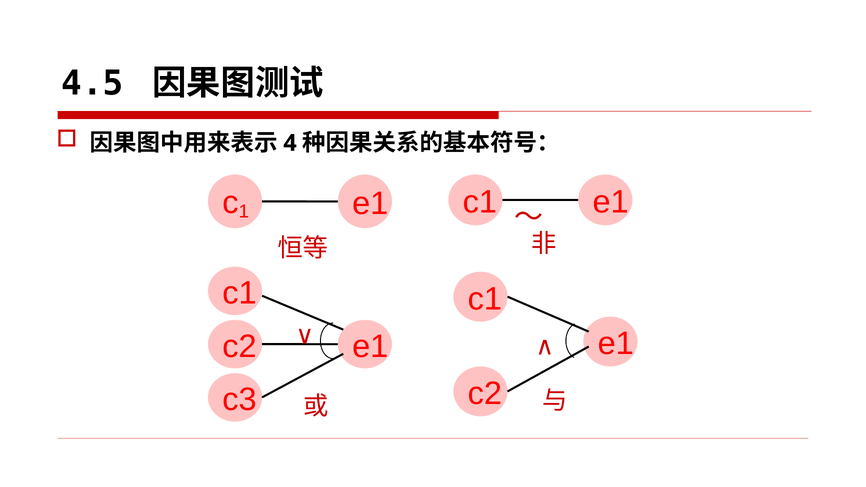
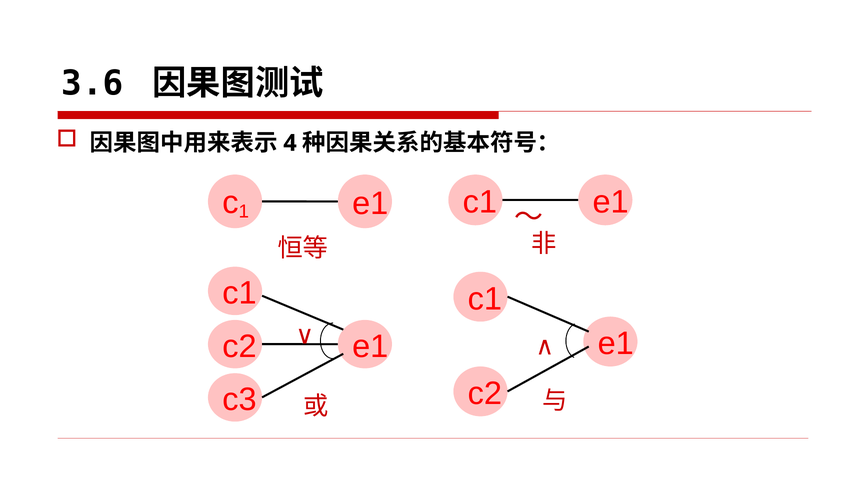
4.5: 4.5 -> 3.6
